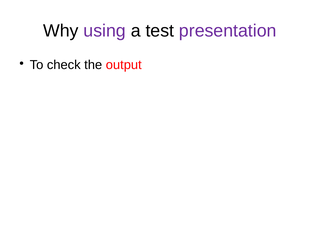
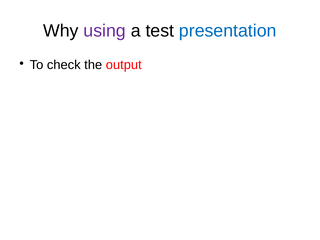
presentation colour: purple -> blue
